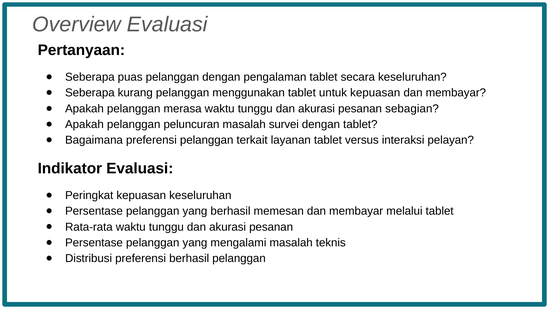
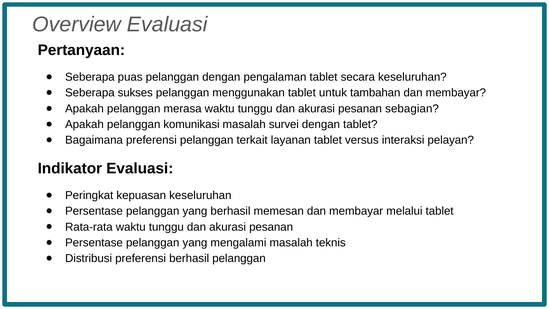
kurang: kurang -> sukses
untuk kepuasan: kepuasan -> tambahan
peluncuran: peluncuran -> komunikasi
